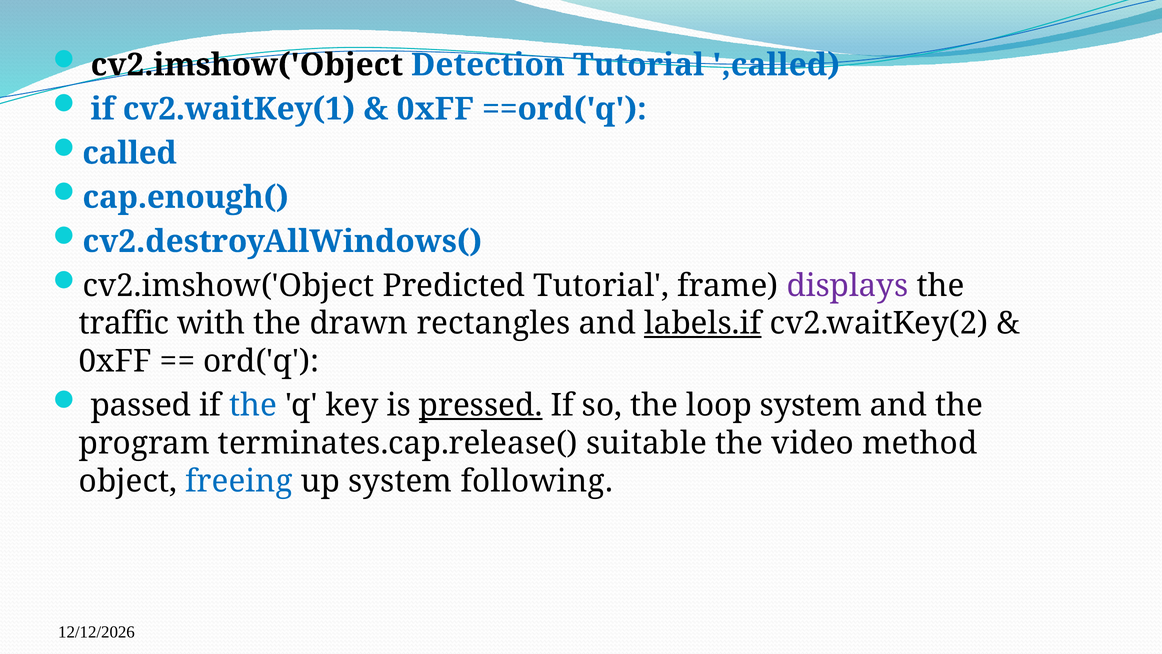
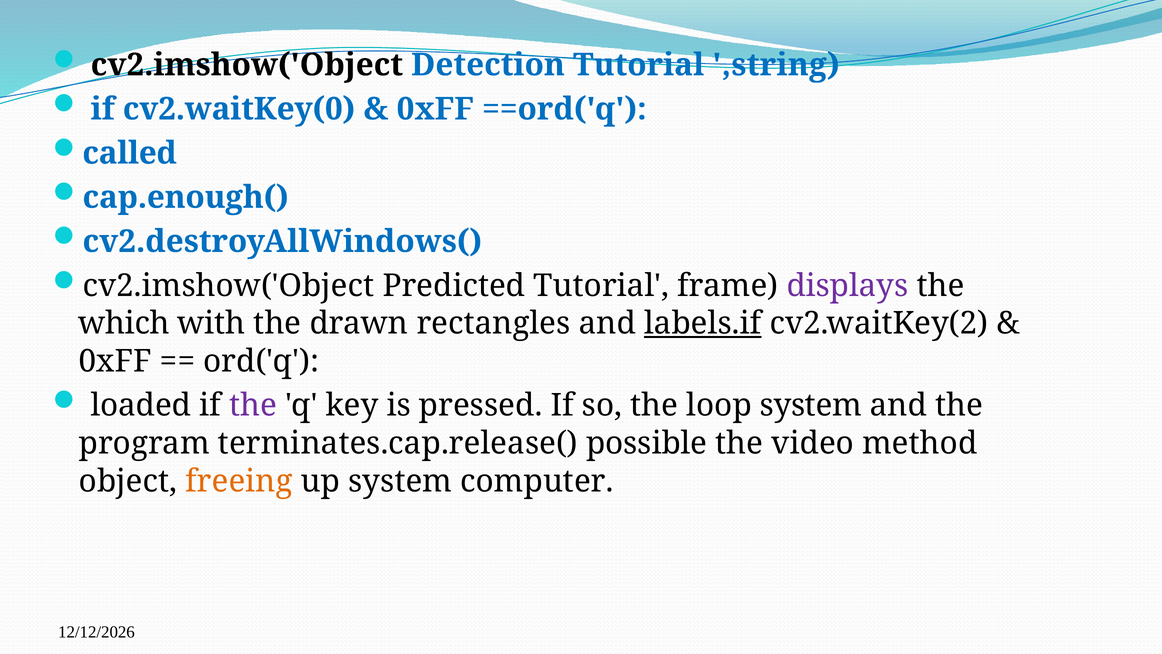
,called: ,called -> ,string
cv2.waitKey(1: cv2.waitKey(1 -> cv2.waitKey(0
traffic: traffic -> which
passed: passed -> loaded
the at (253, 405) colour: blue -> purple
pressed underline: present -> none
suitable: suitable -> possible
freeing colour: blue -> orange
following: following -> computer
